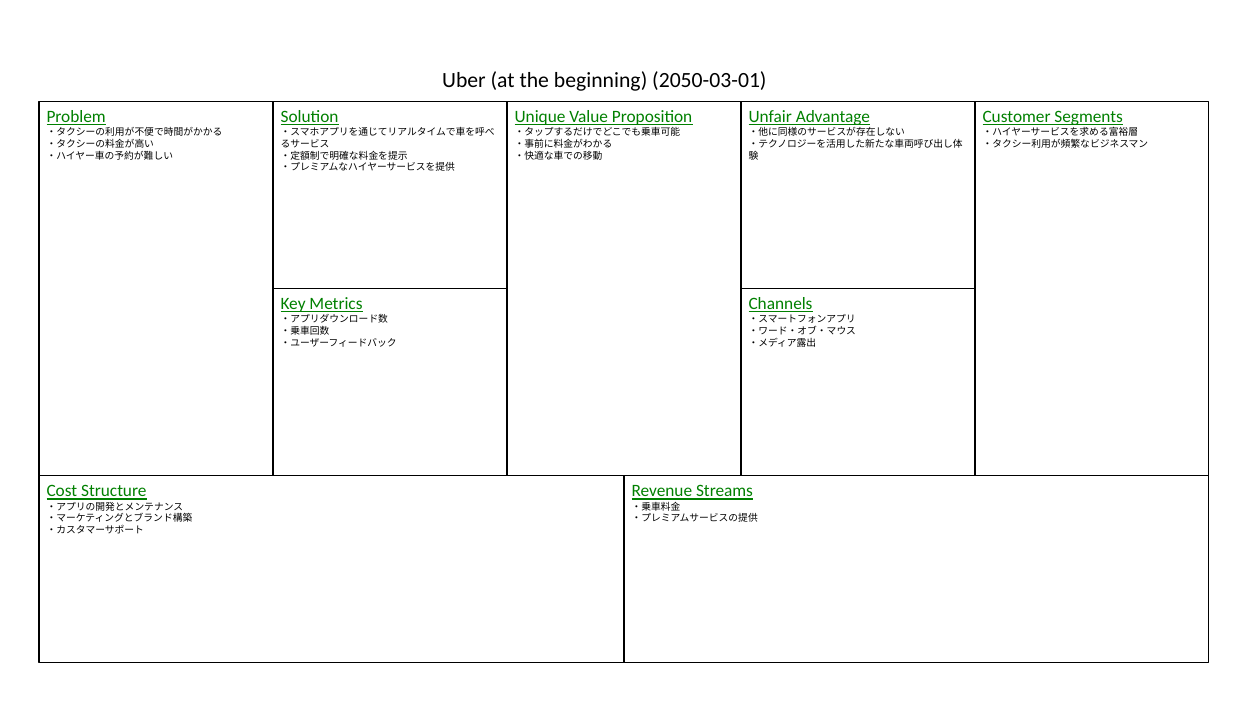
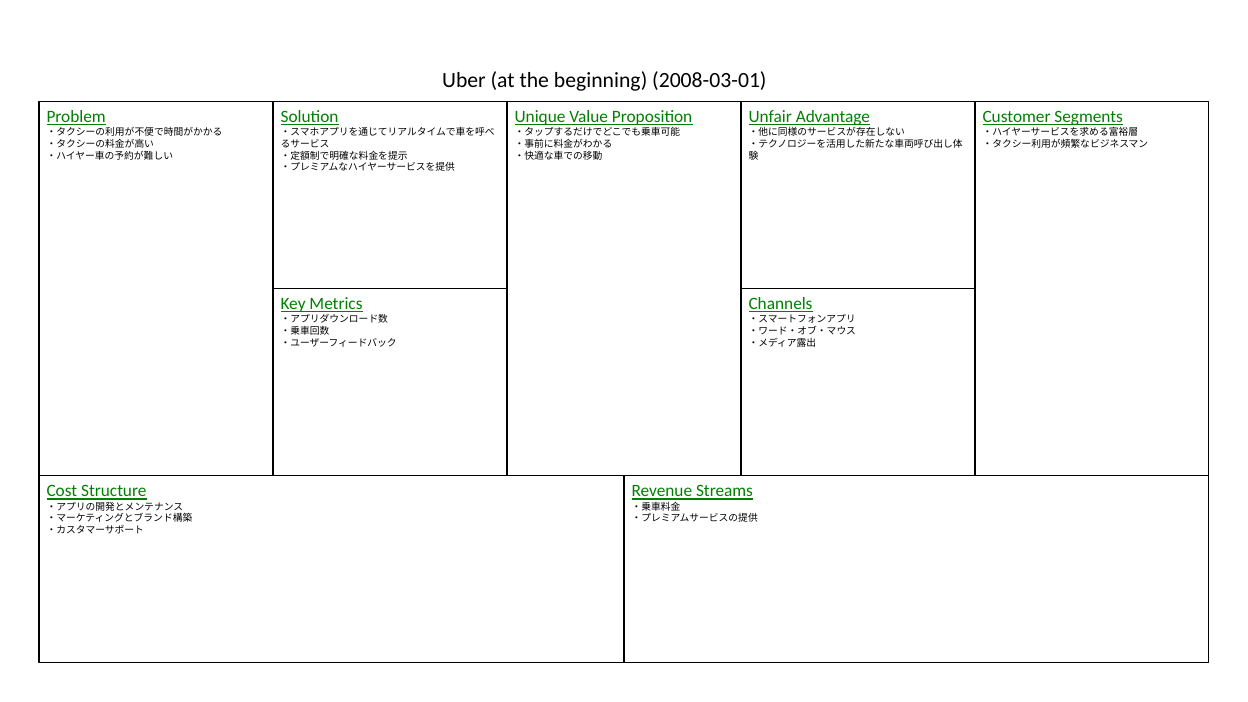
2050-03-01: 2050-03-01 -> 2008-03-01
